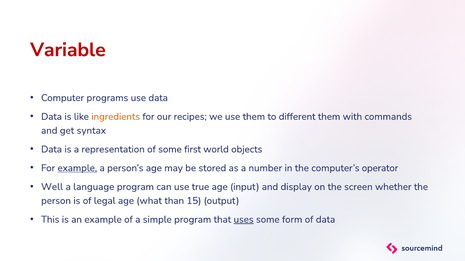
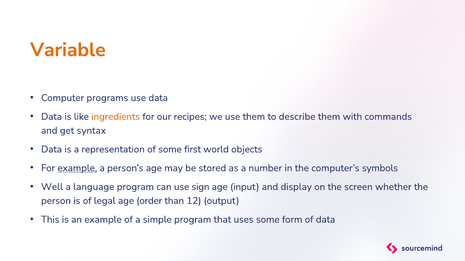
Variable colour: red -> orange
different: different -> describe
operator: operator -> symbols
true: true -> sign
what: what -> order
15: 15 -> 12
uses underline: present -> none
